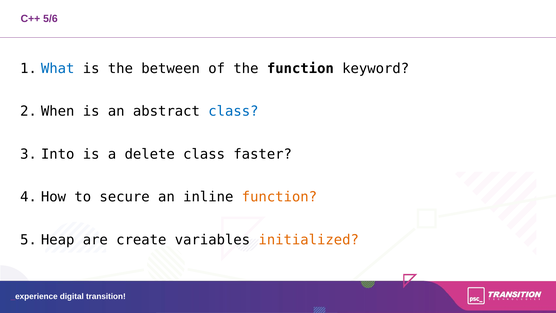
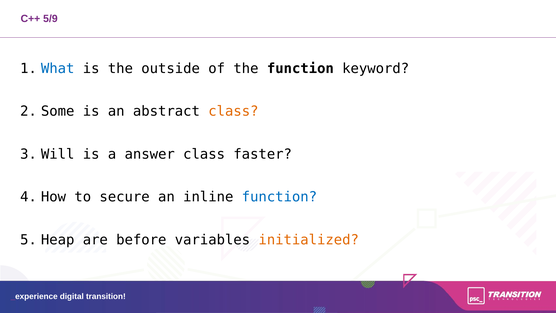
5/6: 5/6 -> 5/9
between: between -> outside
When: When -> Some
class at (233, 111) colour: blue -> orange
Into: Into -> Will
delete: delete -> answer
function at (279, 197) colour: orange -> blue
create: create -> before
